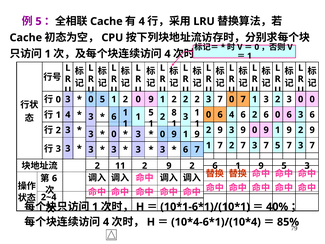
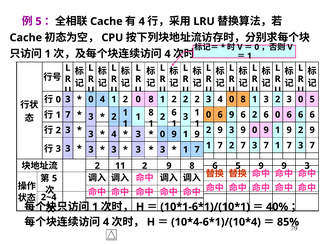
0 5: 5 -> 4
9 at (151, 99): 9 -> 8
7 at (220, 99): 7 -> 4
7 at (243, 99): 7 -> 8
0 0: 0 -> 5
4 at (68, 115): 4 -> 7
6 4: 4 -> 9
0 6 3: 3 -> 6
6 at (114, 117): 6 -> 2
1 5: 5 -> 8
8 at (174, 112): 8 -> 6
0 at (114, 134): 0 -> 4
7 5: 5 -> 1
6 at (186, 149): 6 -> 1
2 9 2: 2 -> 8
1 at (238, 166): 1 -> 5
9 5: 5 -> 9
6 at (55, 178): 6 -> 5
